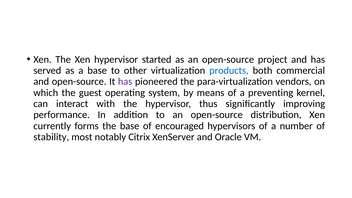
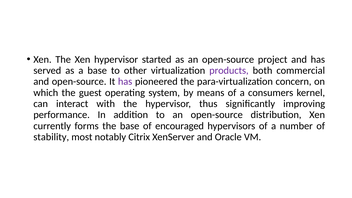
products colour: blue -> purple
vendors: vendors -> concern
preventing: preventing -> consumers
